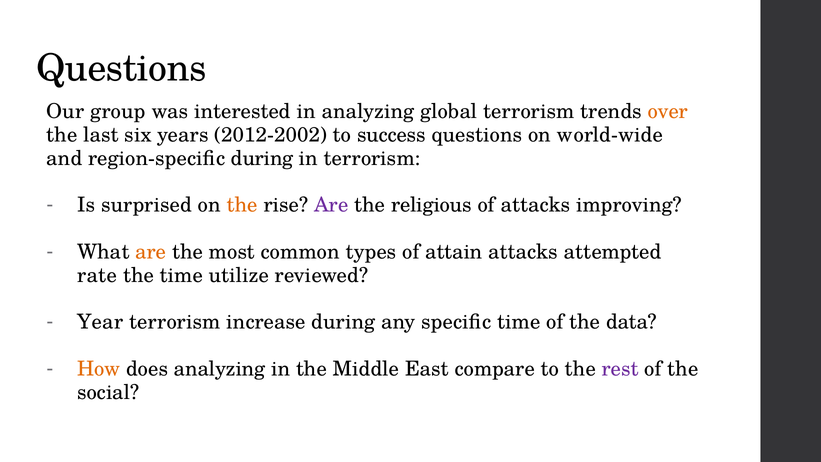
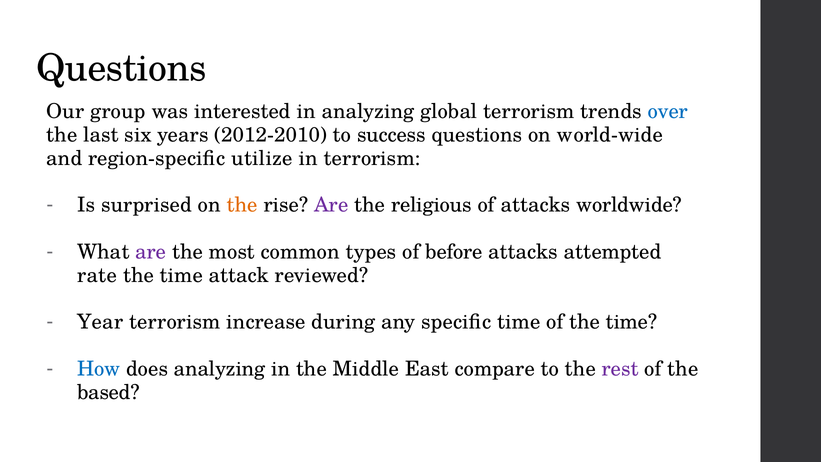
over colour: orange -> blue
2012-2002: 2012-2002 -> 2012-2010
region-specific during: during -> utilize
improving: improving -> worldwide
are at (151, 252) colour: orange -> purple
attain: attain -> before
utilize: utilize -> attack
of the data: data -> time
How colour: orange -> blue
social: social -> based
